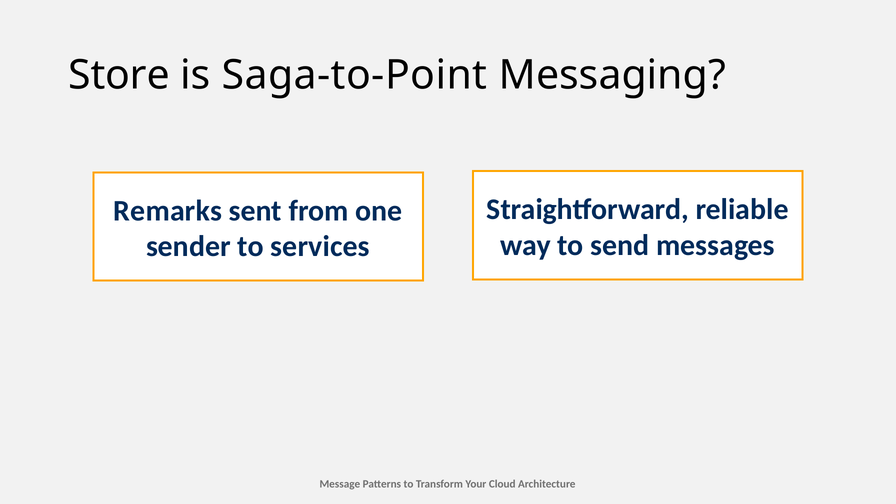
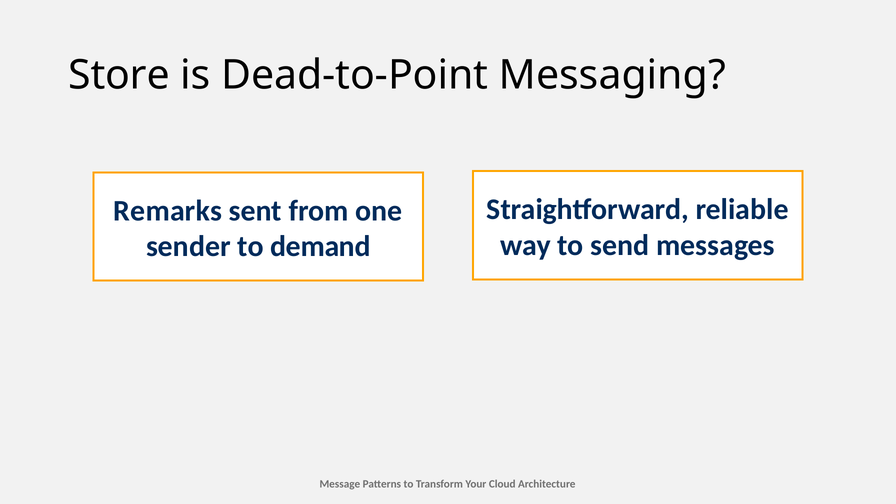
Saga-to-Point: Saga-to-Point -> Dead-to-Point
services: services -> demand
